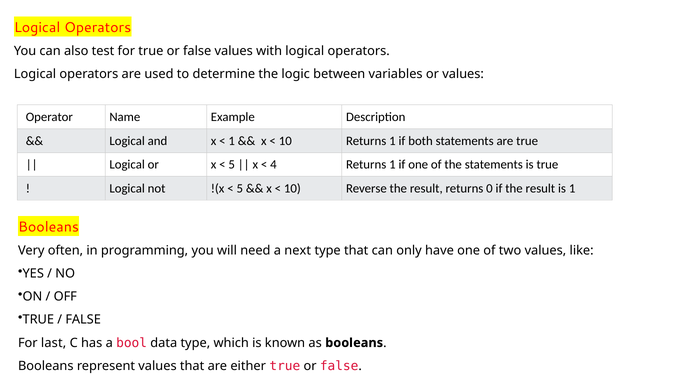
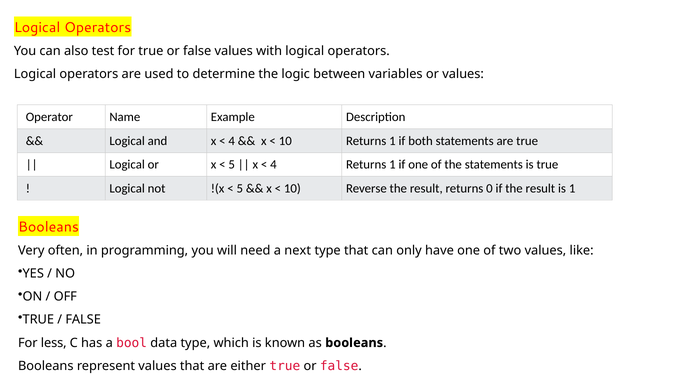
1 at (232, 141): 1 -> 4
last: last -> less
